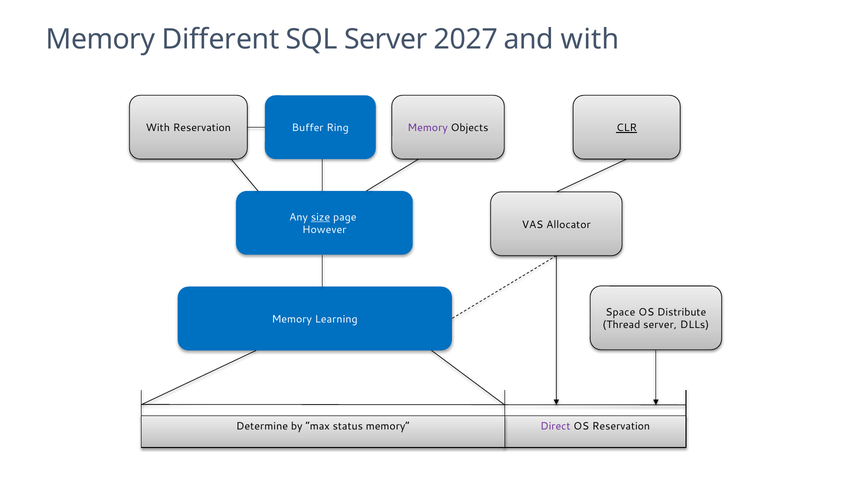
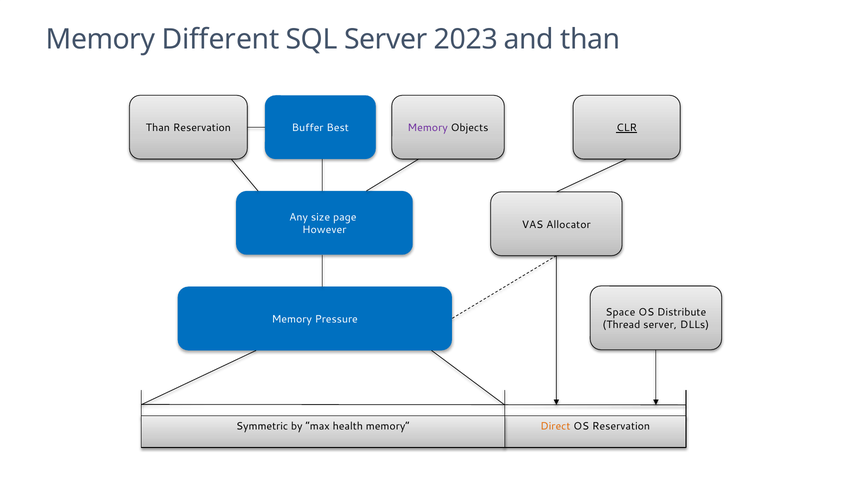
2027: 2027 -> 2023
and with: with -> than
With at (158, 128): With -> Than
Ring: Ring -> Best
size underline: present -> none
Learning: Learning -> Pressure
Determine: Determine -> Symmetric
status: status -> health
Direct colour: purple -> orange
